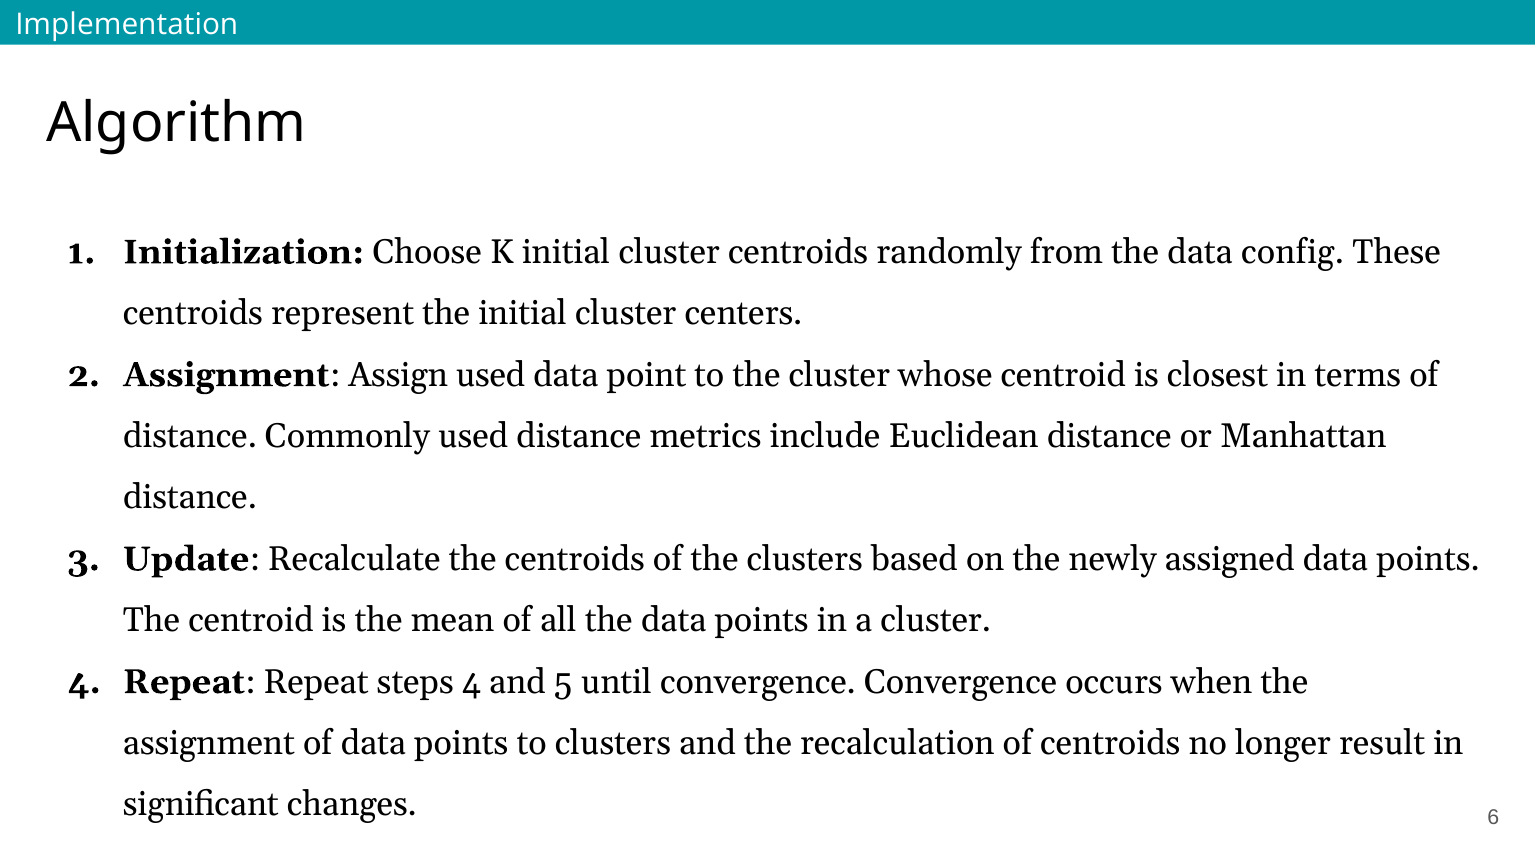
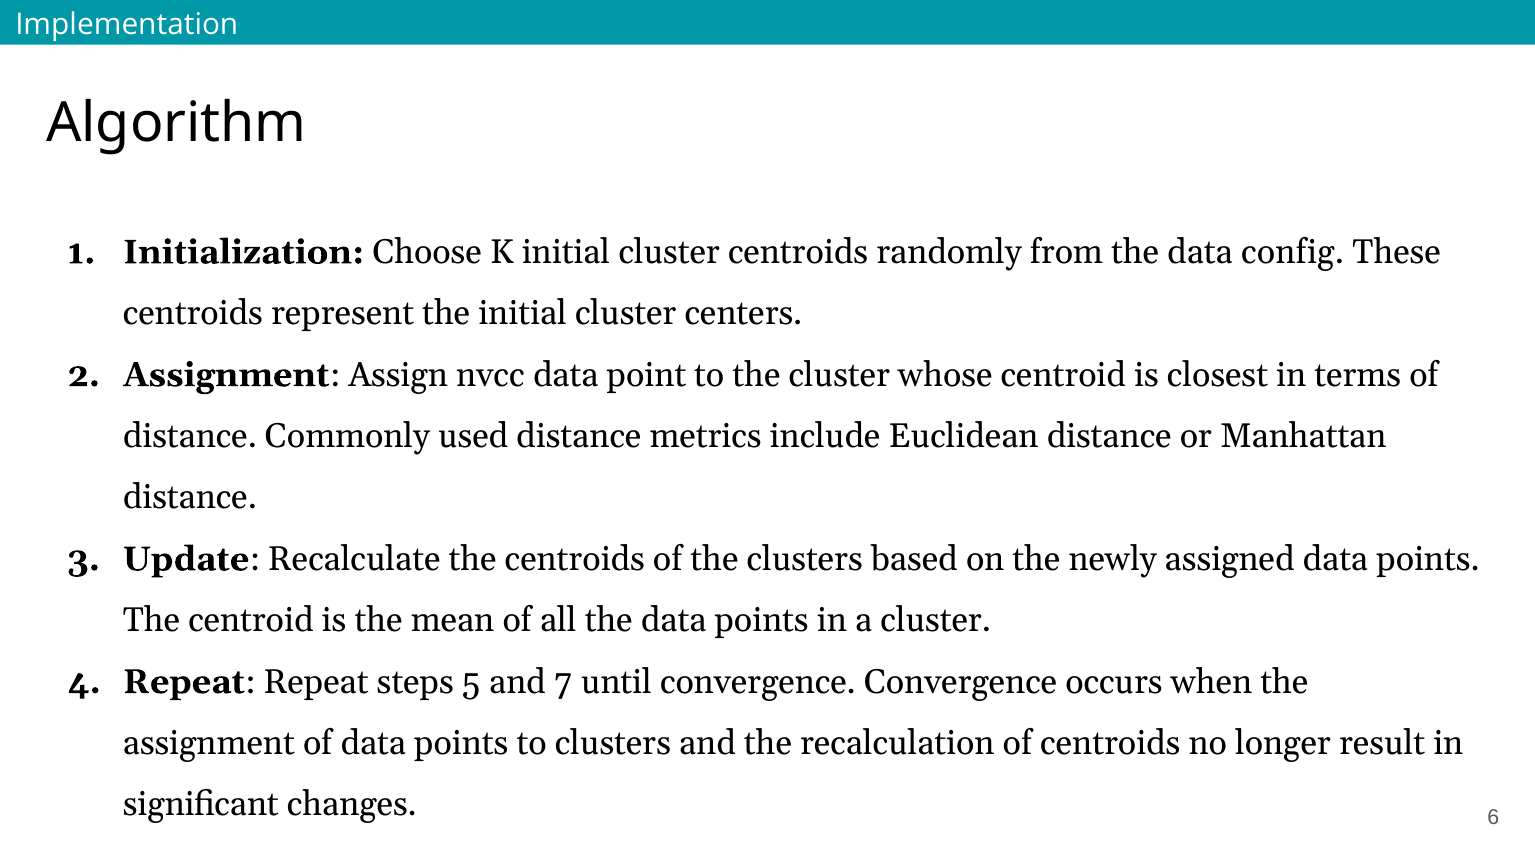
Assign used: used -> nvcc
steps 4: 4 -> 5
5: 5 -> 7
